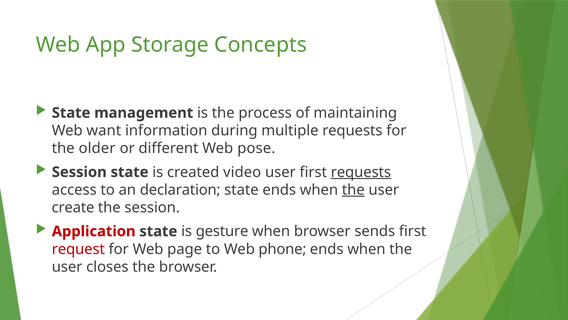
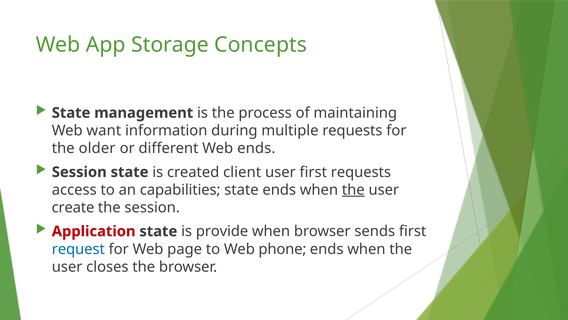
Web pose: pose -> ends
video: video -> client
requests at (361, 172) underline: present -> none
declaration: declaration -> capabilities
gesture: gesture -> provide
request colour: red -> blue
